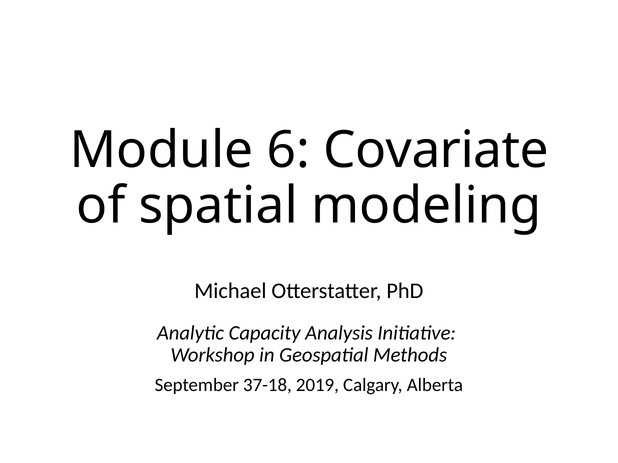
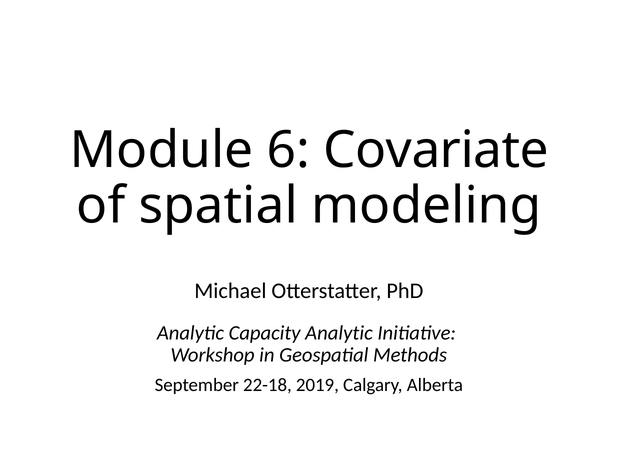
Capacity Analysis: Analysis -> Analytic
37-18: 37-18 -> 22-18
